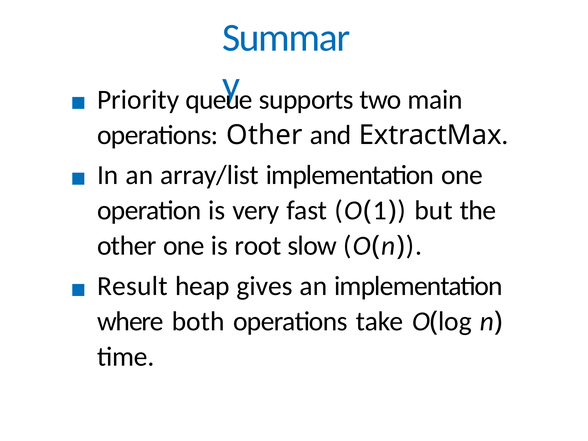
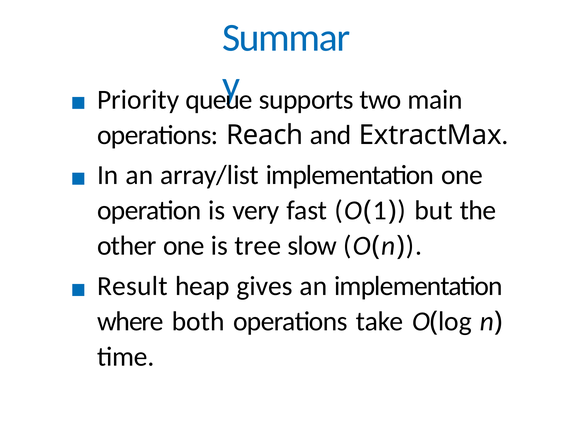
operations Other: Other -> Reach
root: root -> tree
